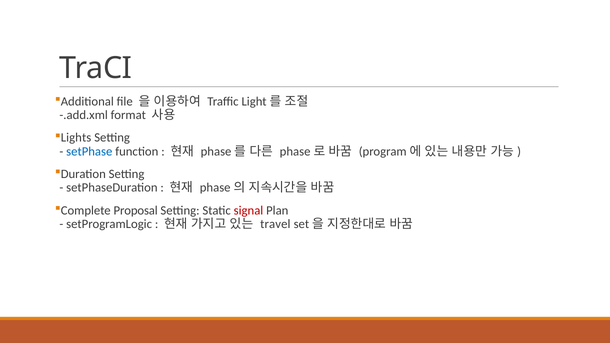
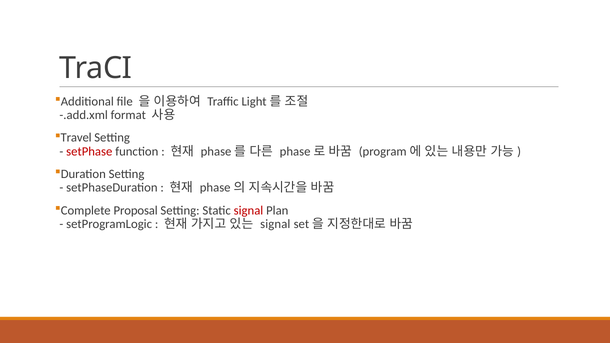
Lights: Lights -> Travel
setPhase colour: blue -> red
travel at (275, 224): travel -> signal
